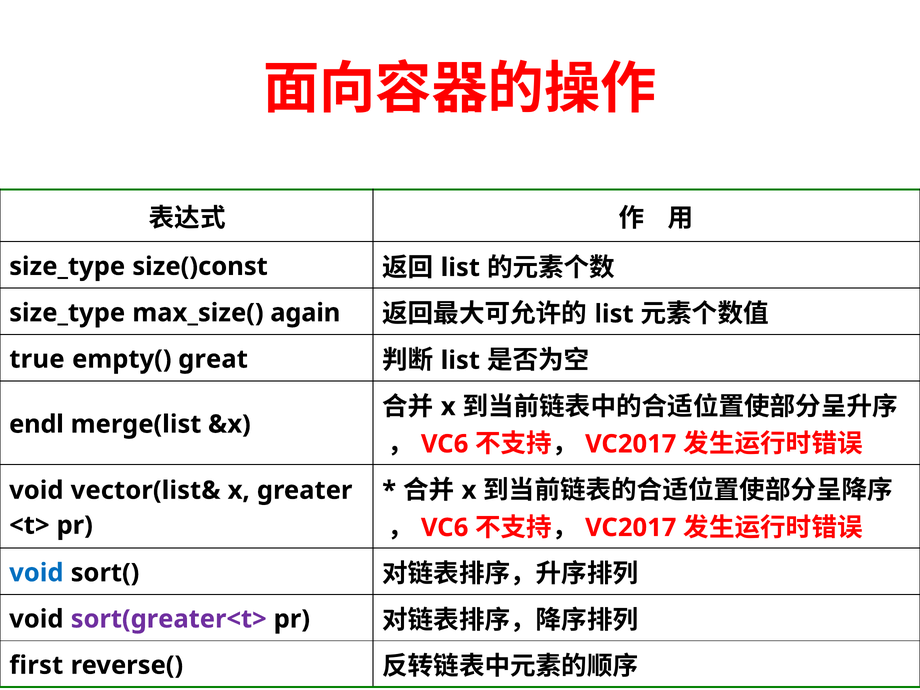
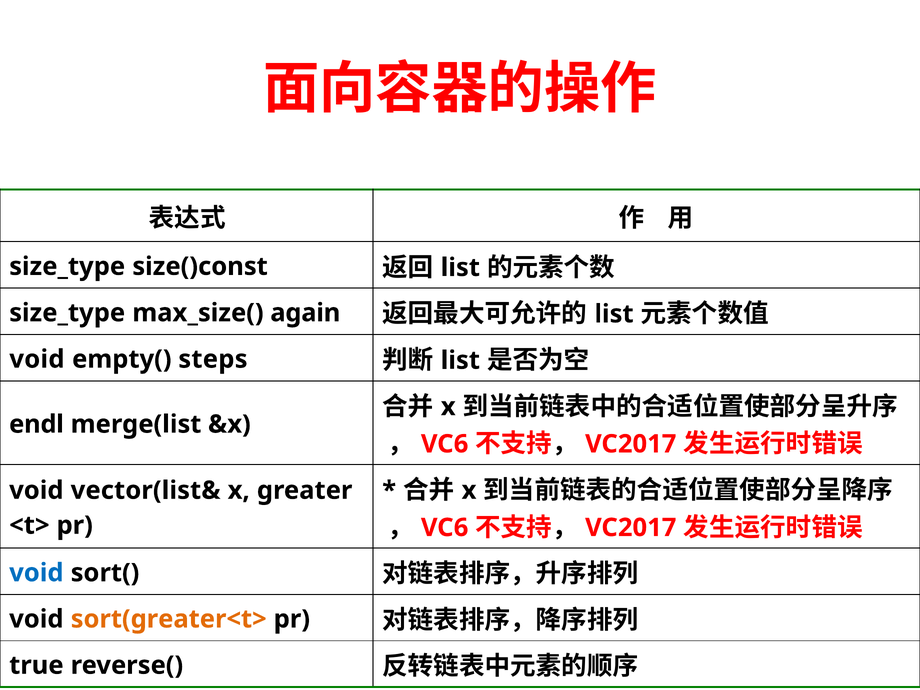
true at (37, 359): true -> void
great: great -> steps
sort(greater<t> colour: purple -> orange
first: first -> true
